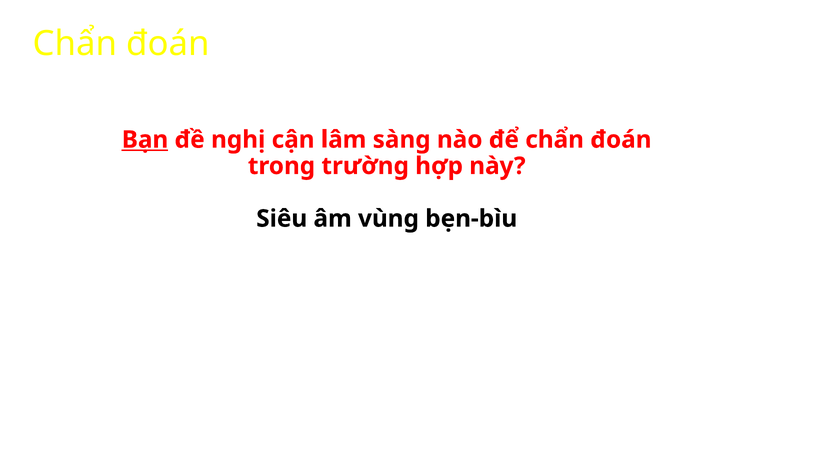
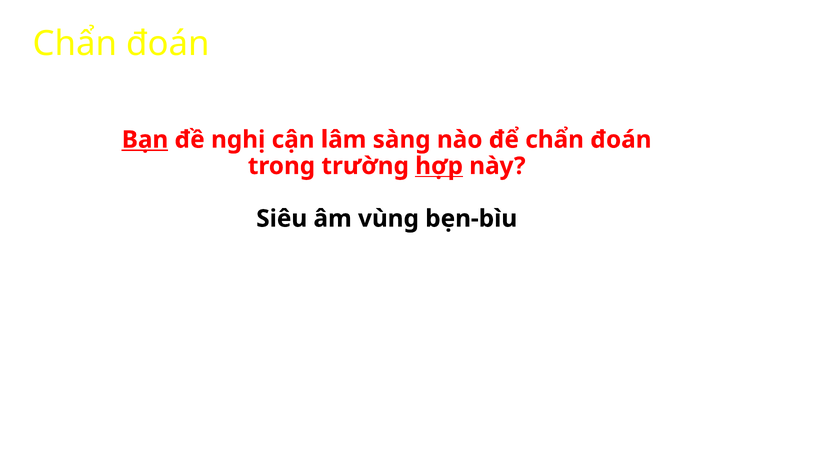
hợp underline: none -> present
